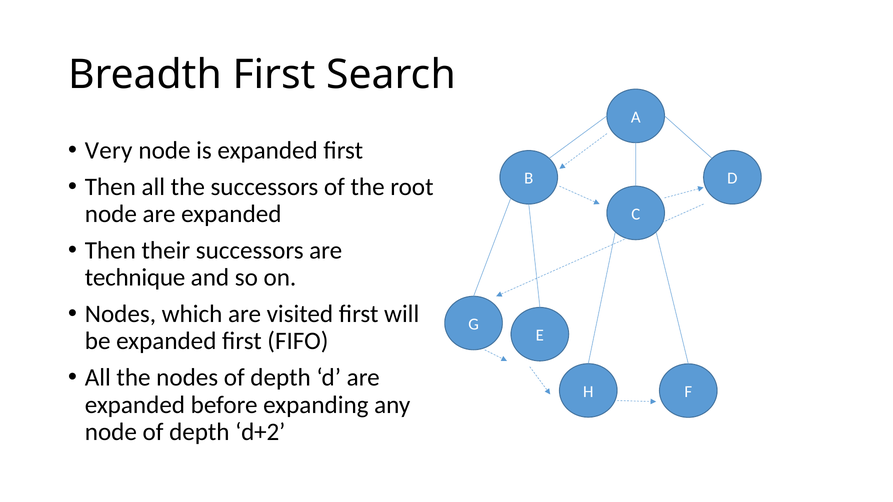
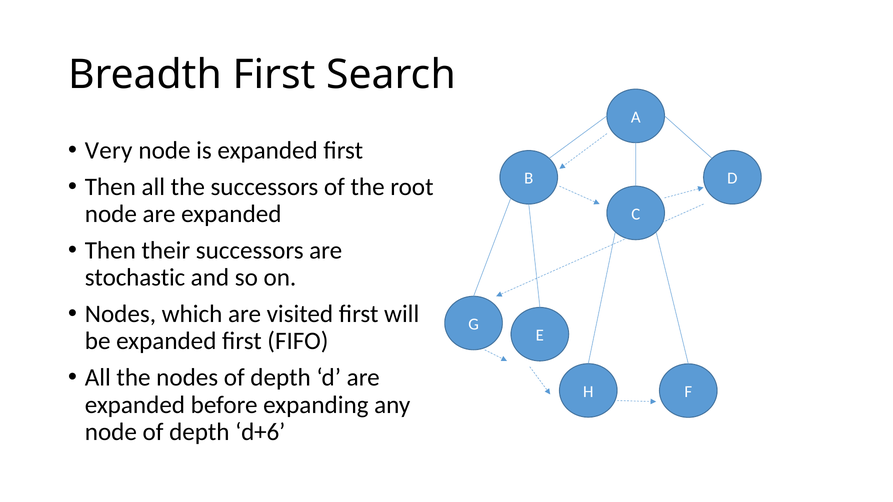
technique: technique -> stochastic
d+2: d+2 -> d+6
